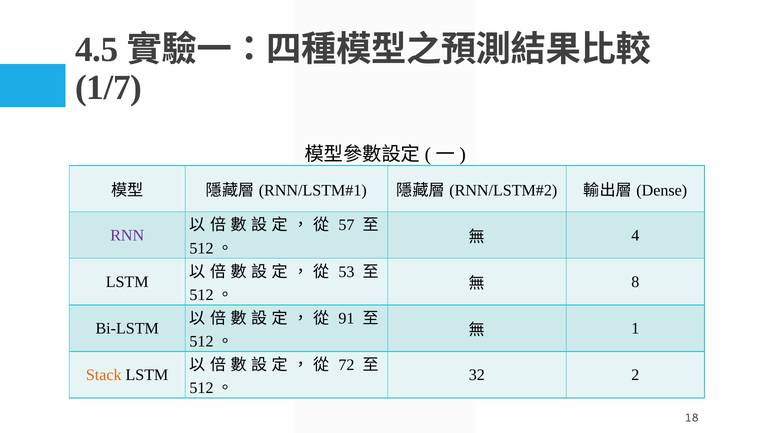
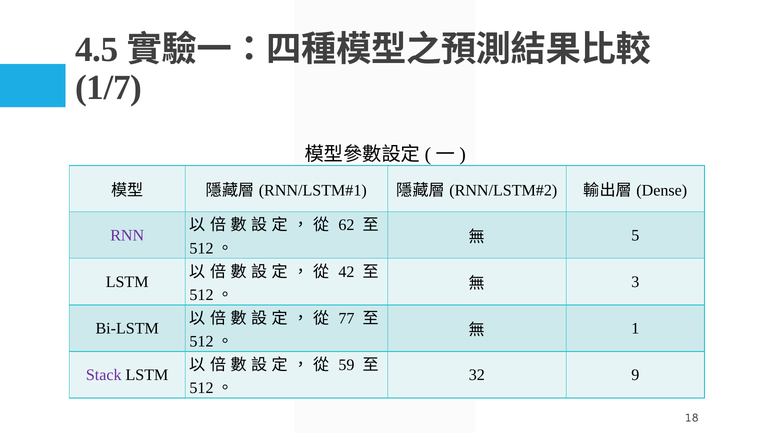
57: 57 -> 62
4: 4 -> 5
53: 53 -> 42
8: 8 -> 3
91: 91 -> 77
72: 72 -> 59
Stack colour: orange -> purple
2: 2 -> 9
